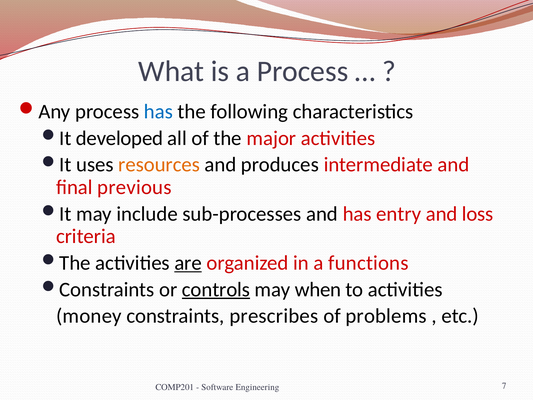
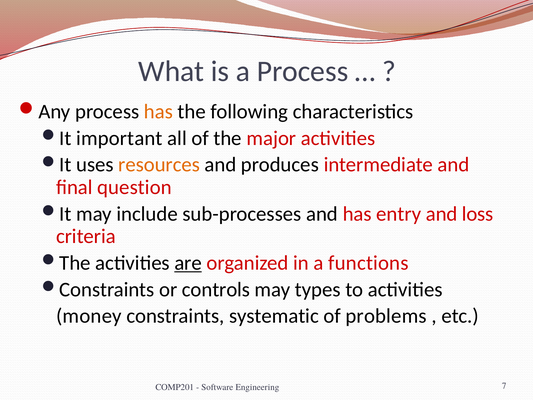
has at (158, 111) colour: blue -> orange
developed: developed -> important
previous: previous -> question
controls underline: present -> none
when: when -> types
prescribes: prescribes -> systematic
